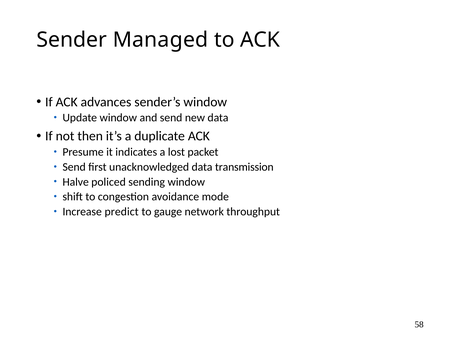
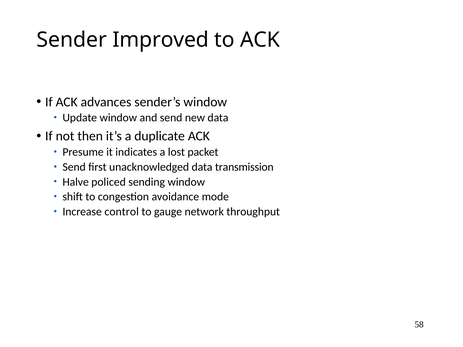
Managed: Managed -> Improved
predict: predict -> control
